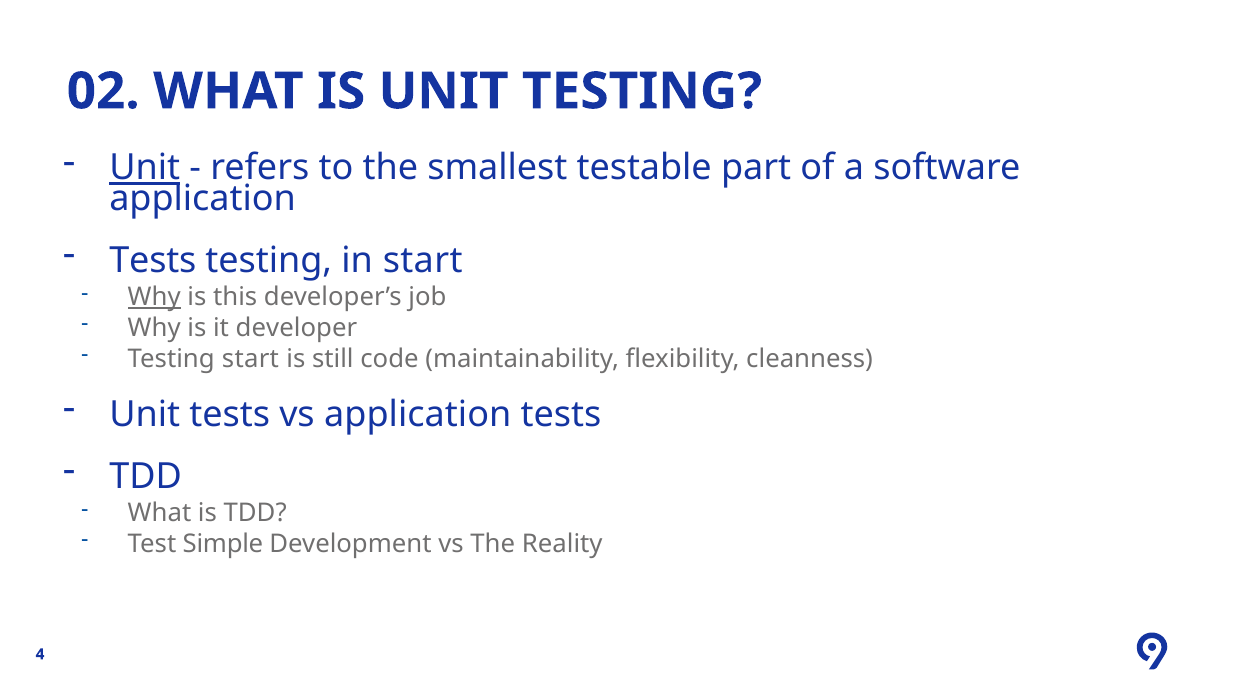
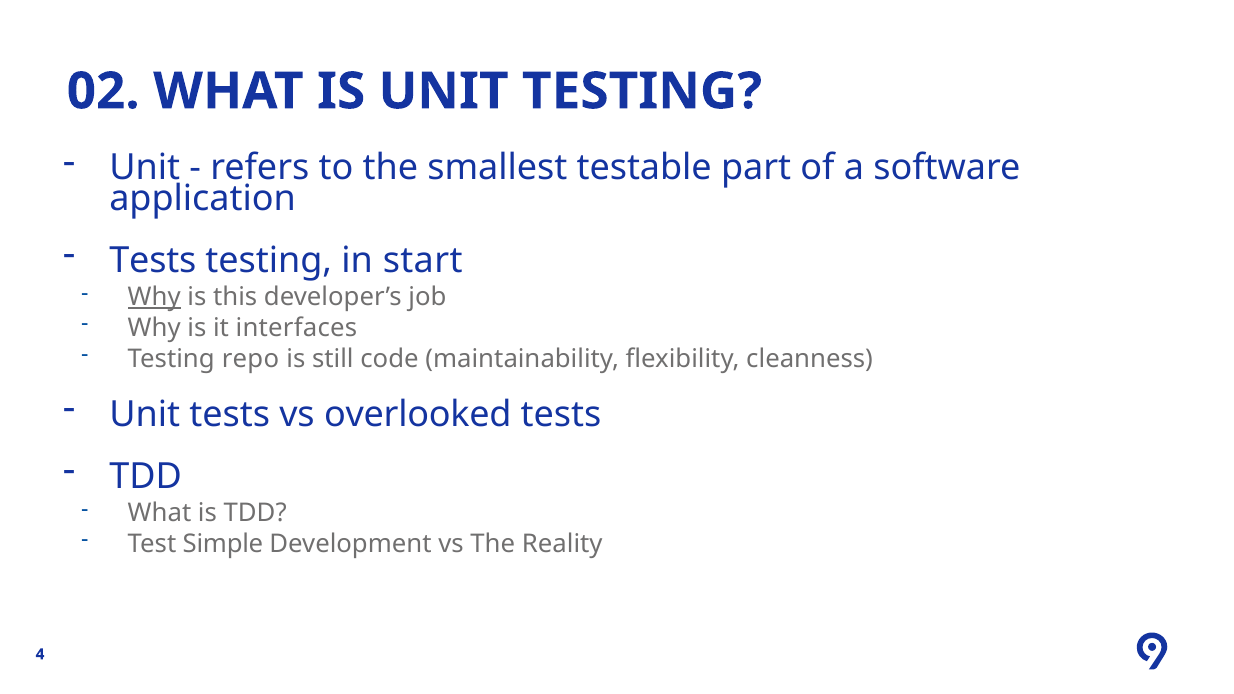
Unit at (145, 168) underline: present -> none
developer: developer -> interfaces
Testing start: start -> repo
vs application: application -> overlooked
